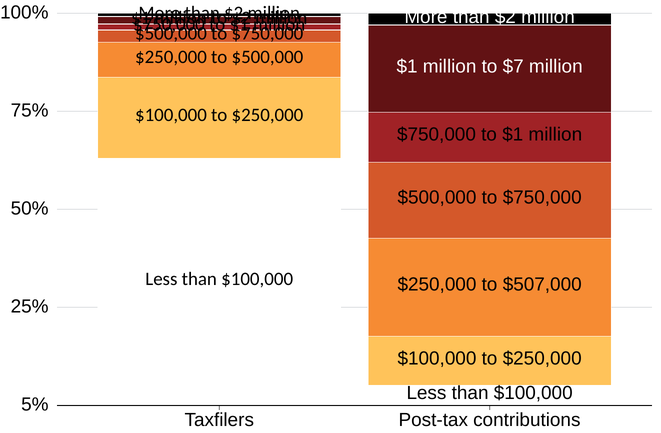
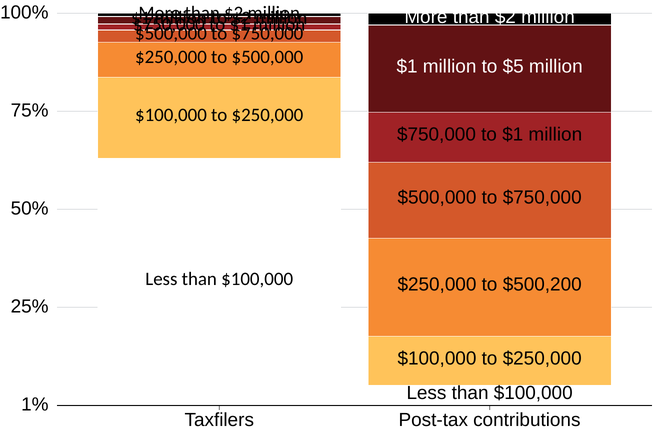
$7: $7 -> $5
$507,000: $507,000 -> $500,200
5%: 5% -> 1%
